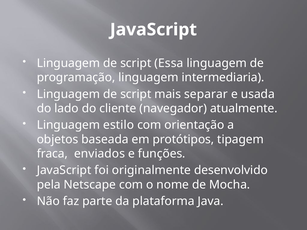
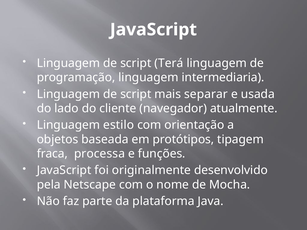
Essa: Essa -> Terá
enviados: enviados -> processa
